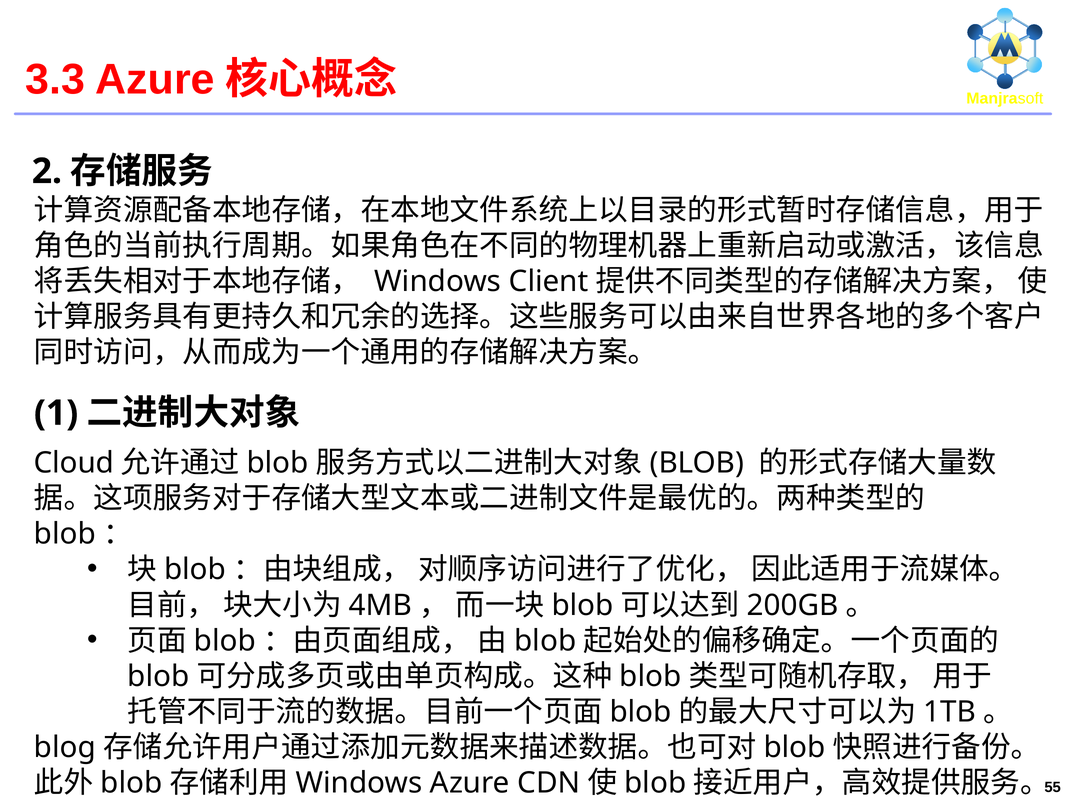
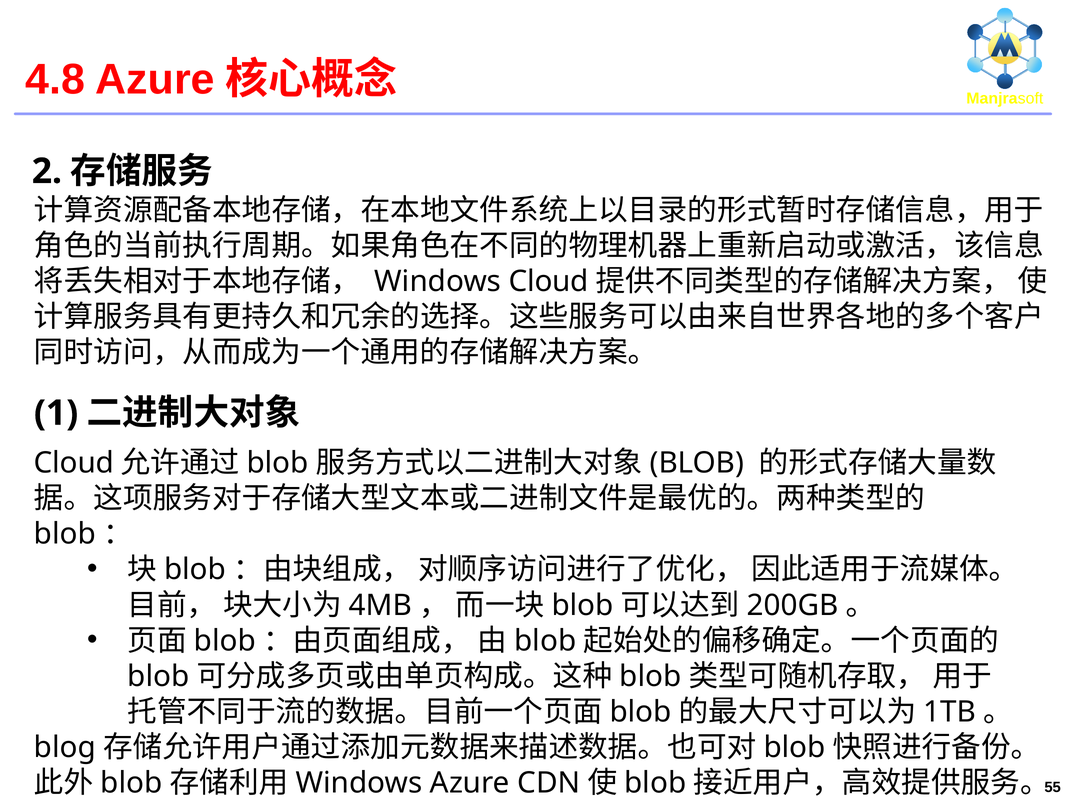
3.3: 3.3 -> 4.8
Windows Client: Client -> Cloud
